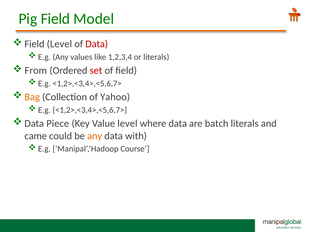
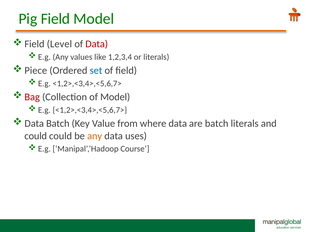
From: From -> Piece
set colour: red -> blue
Bag colour: orange -> red
of Yahoo: Yahoo -> Model
Data Piece: Piece -> Batch
Value level: level -> from
came at (36, 136): came -> could
with: with -> uses
